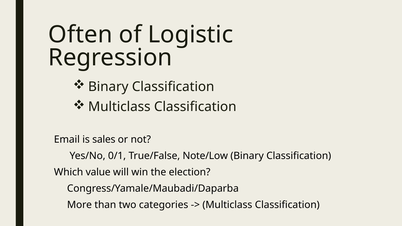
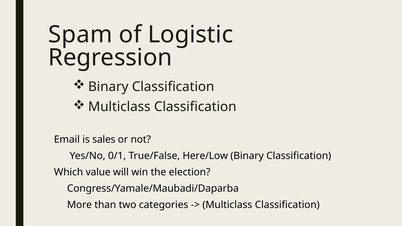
Often: Often -> Spam
Note/Low: Note/Low -> Here/Low
